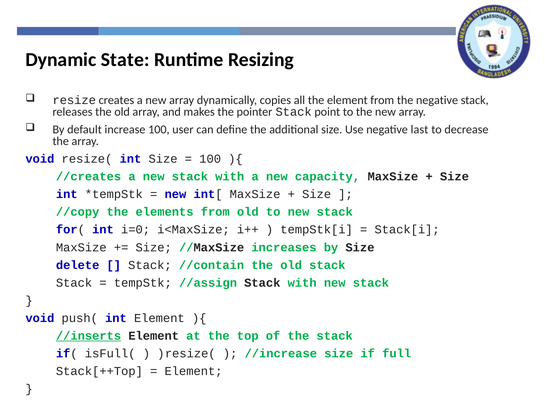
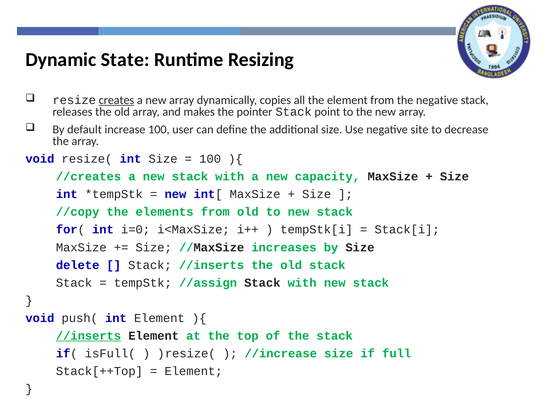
creates underline: none -> present
last: last -> site
Stack //contain: //contain -> //inserts
